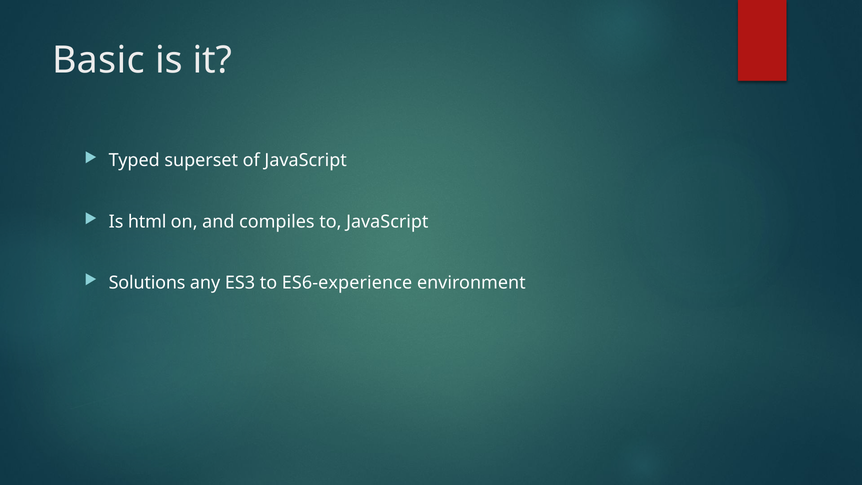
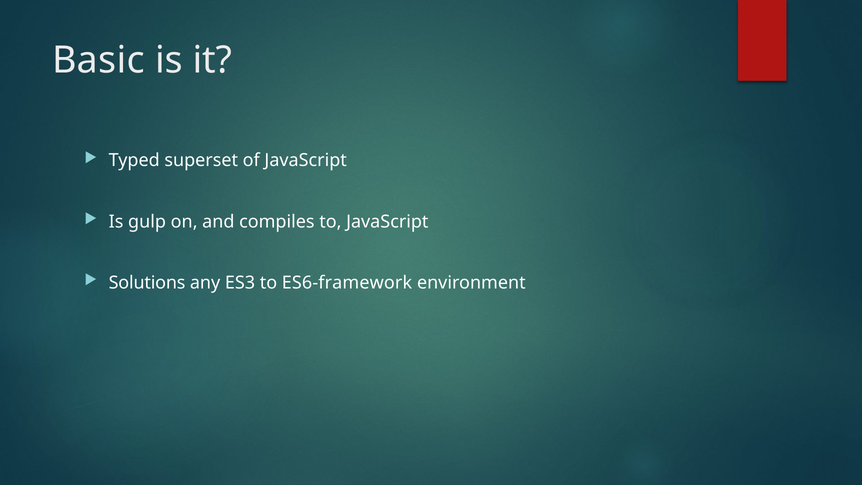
html: html -> gulp
ES6-experience: ES6-experience -> ES6-framework
